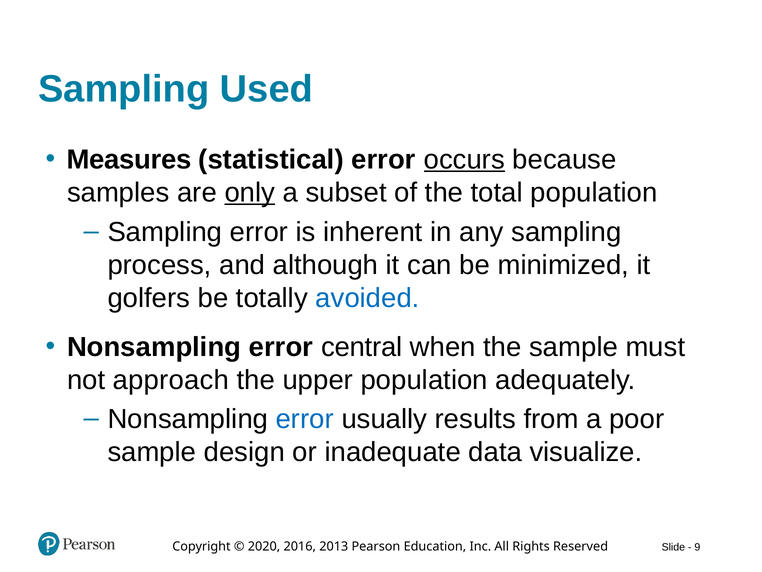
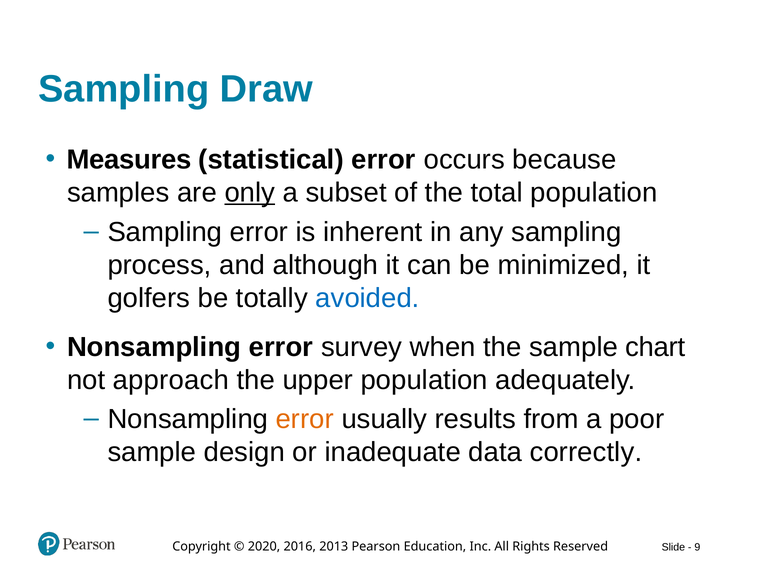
Used: Used -> Draw
occurs underline: present -> none
central: central -> survey
must: must -> chart
error at (305, 419) colour: blue -> orange
visualize: visualize -> correctly
